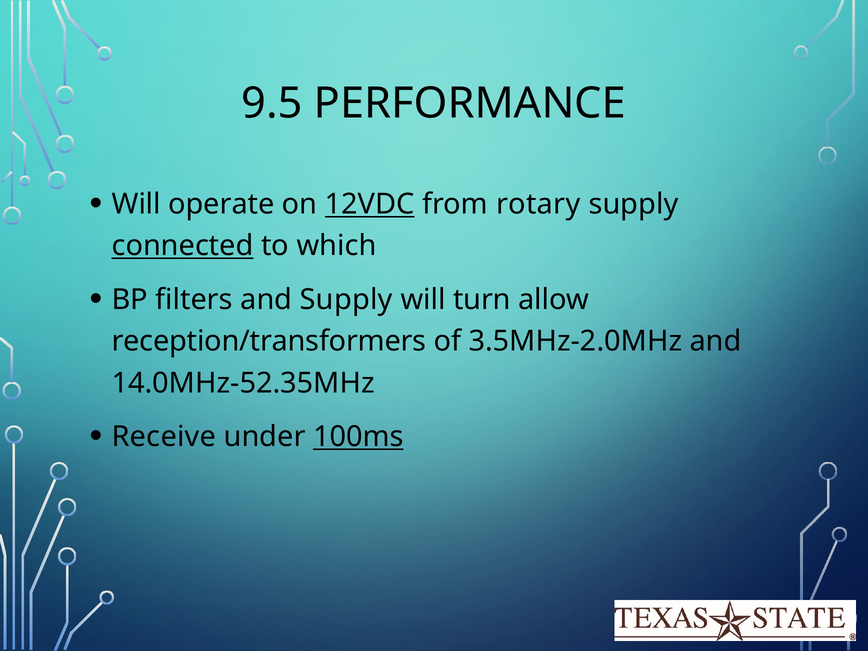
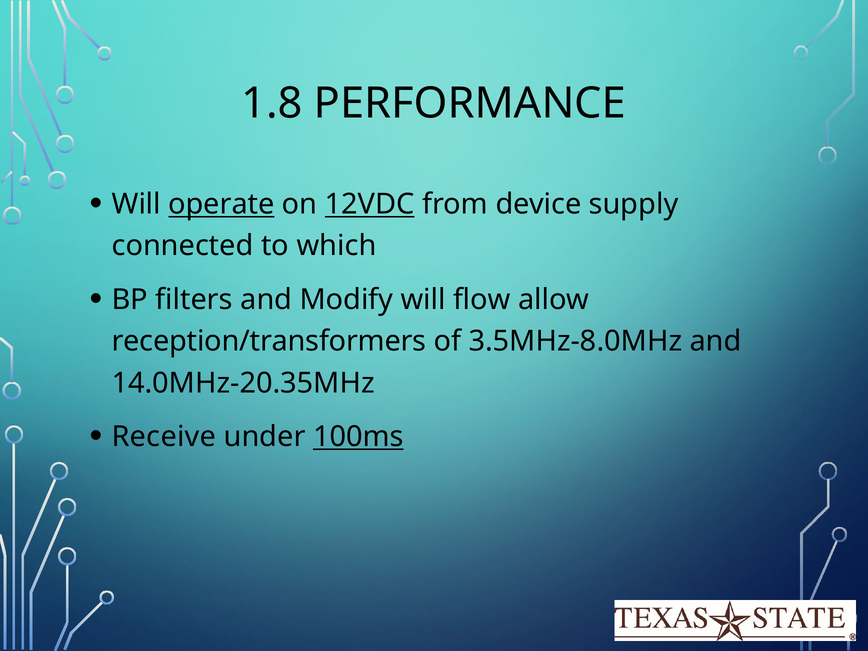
9.5: 9.5 -> 1.8
operate underline: none -> present
rotary: rotary -> device
connected underline: present -> none
and Supply: Supply -> Modify
turn: turn -> flow
3.5MHz-2.0MHz: 3.5MHz-2.0MHz -> 3.5MHz-8.0MHz
14.0MHz-52.35MHz: 14.0MHz-52.35MHz -> 14.0MHz-20.35MHz
